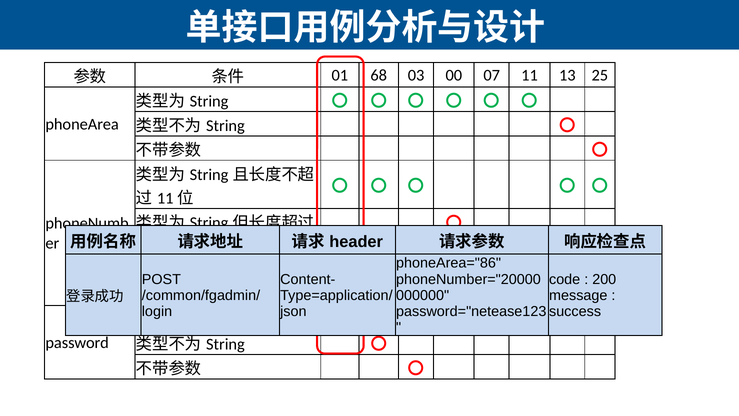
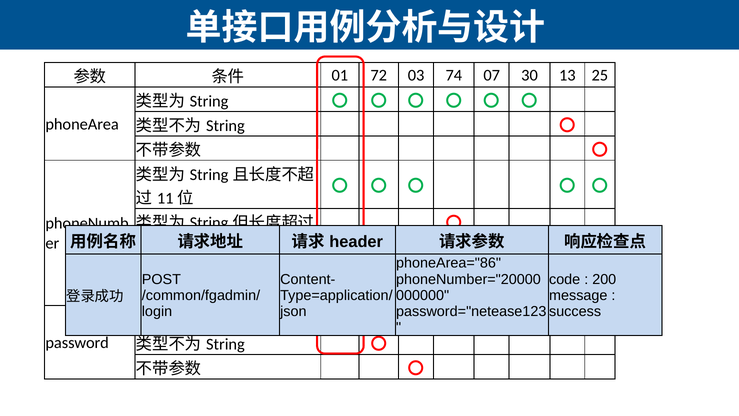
68: 68 -> 72
00: 00 -> 74
11: 11 -> 30
